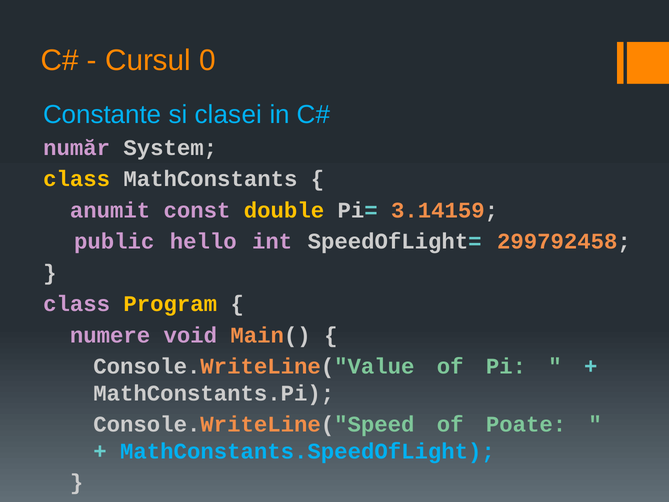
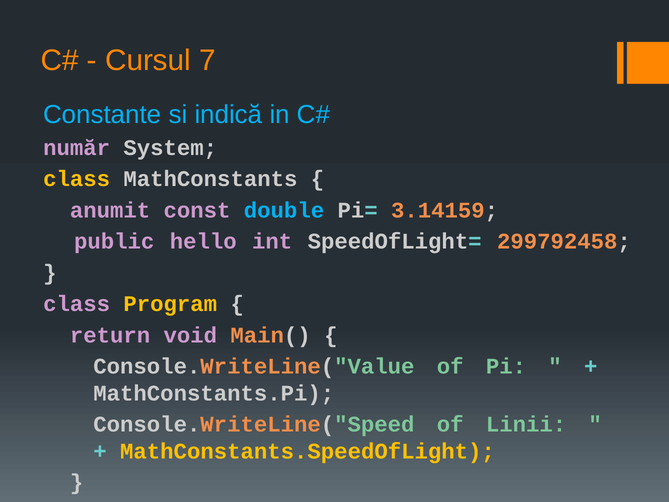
0: 0 -> 7
clasei: clasei -> indică
double colour: yellow -> light blue
numere: numere -> return
Poate: Poate -> Linii
MathConstants.SpeedOfLight colour: light blue -> yellow
